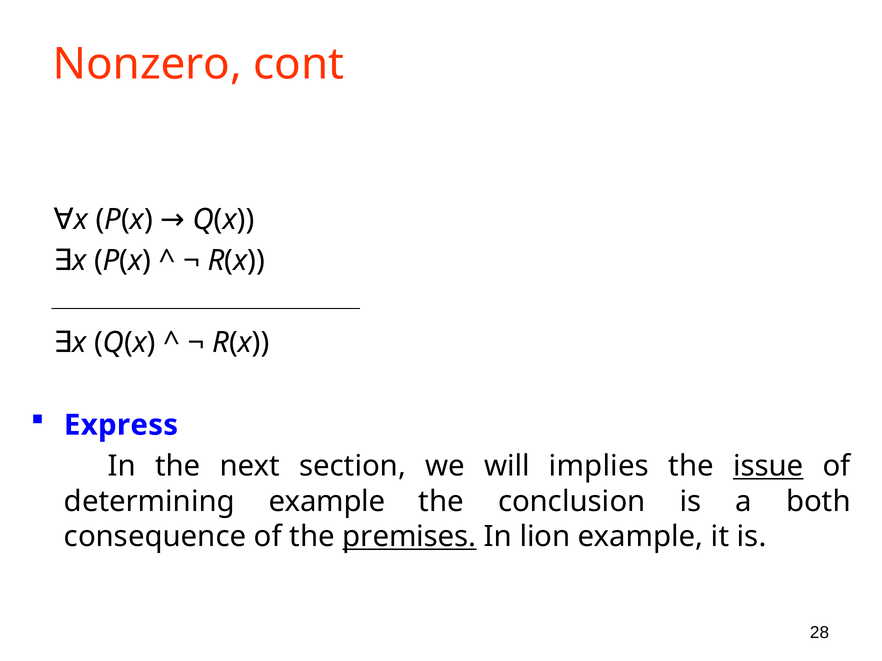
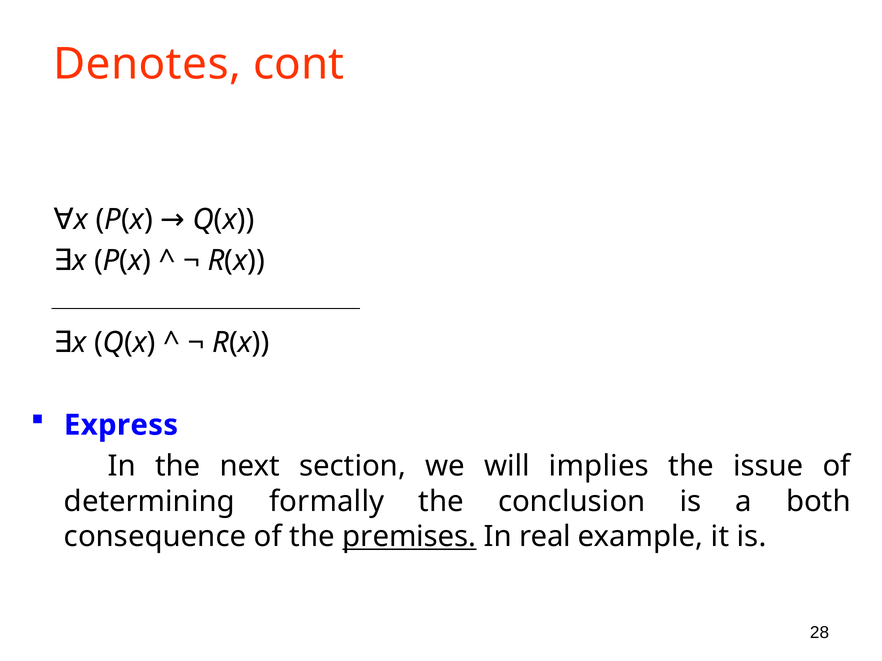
Nonzero: Nonzero -> Denotes
issue underline: present -> none
determining example: example -> formally
lion: lion -> real
